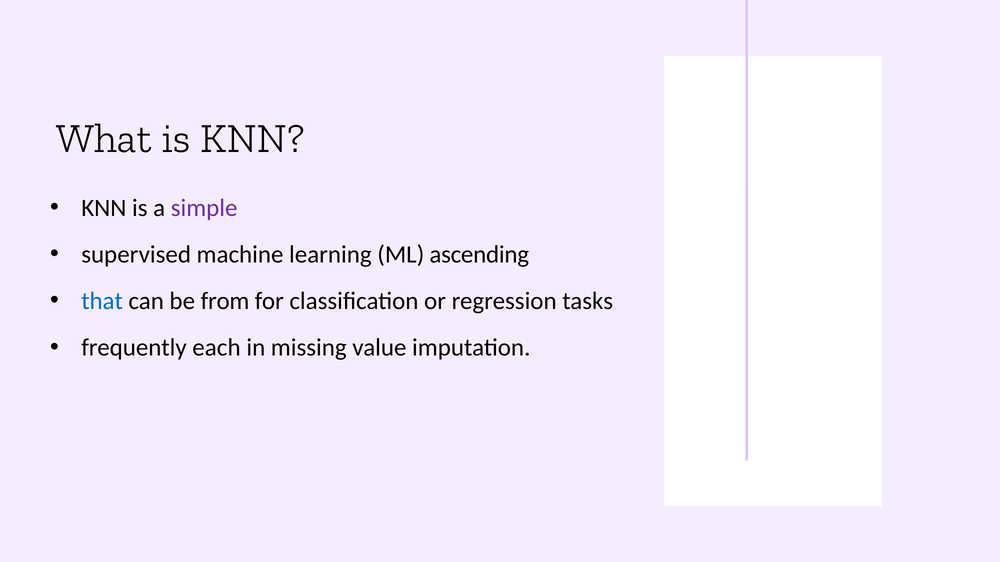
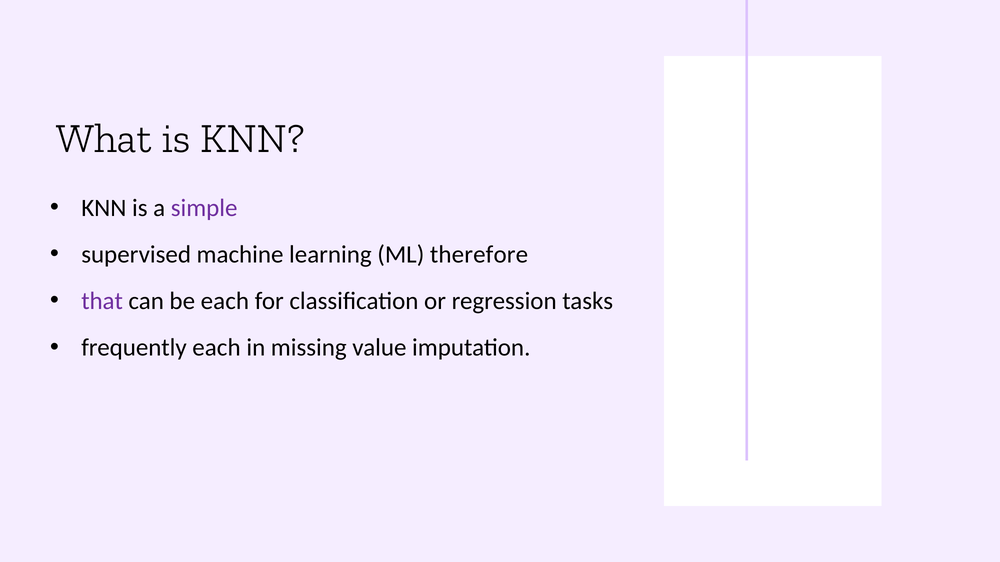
ascending: ascending -> therefore
that colour: blue -> purple
be from: from -> each
